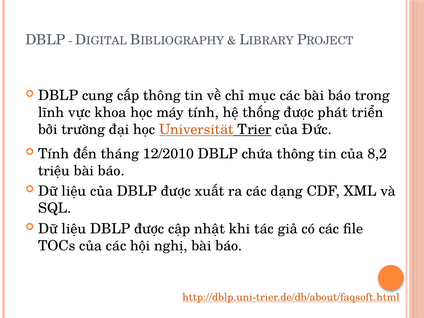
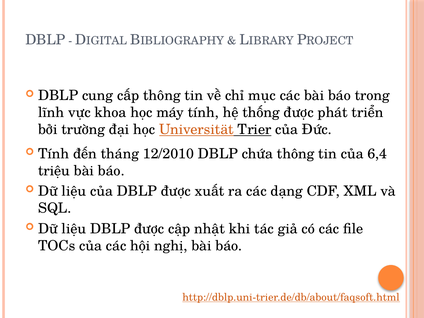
8,2: 8,2 -> 6,4
